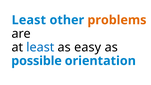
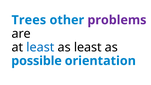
Least at (29, 20): Least -> Trees
problems colour: orange -> purple
as easy: easy -> least
